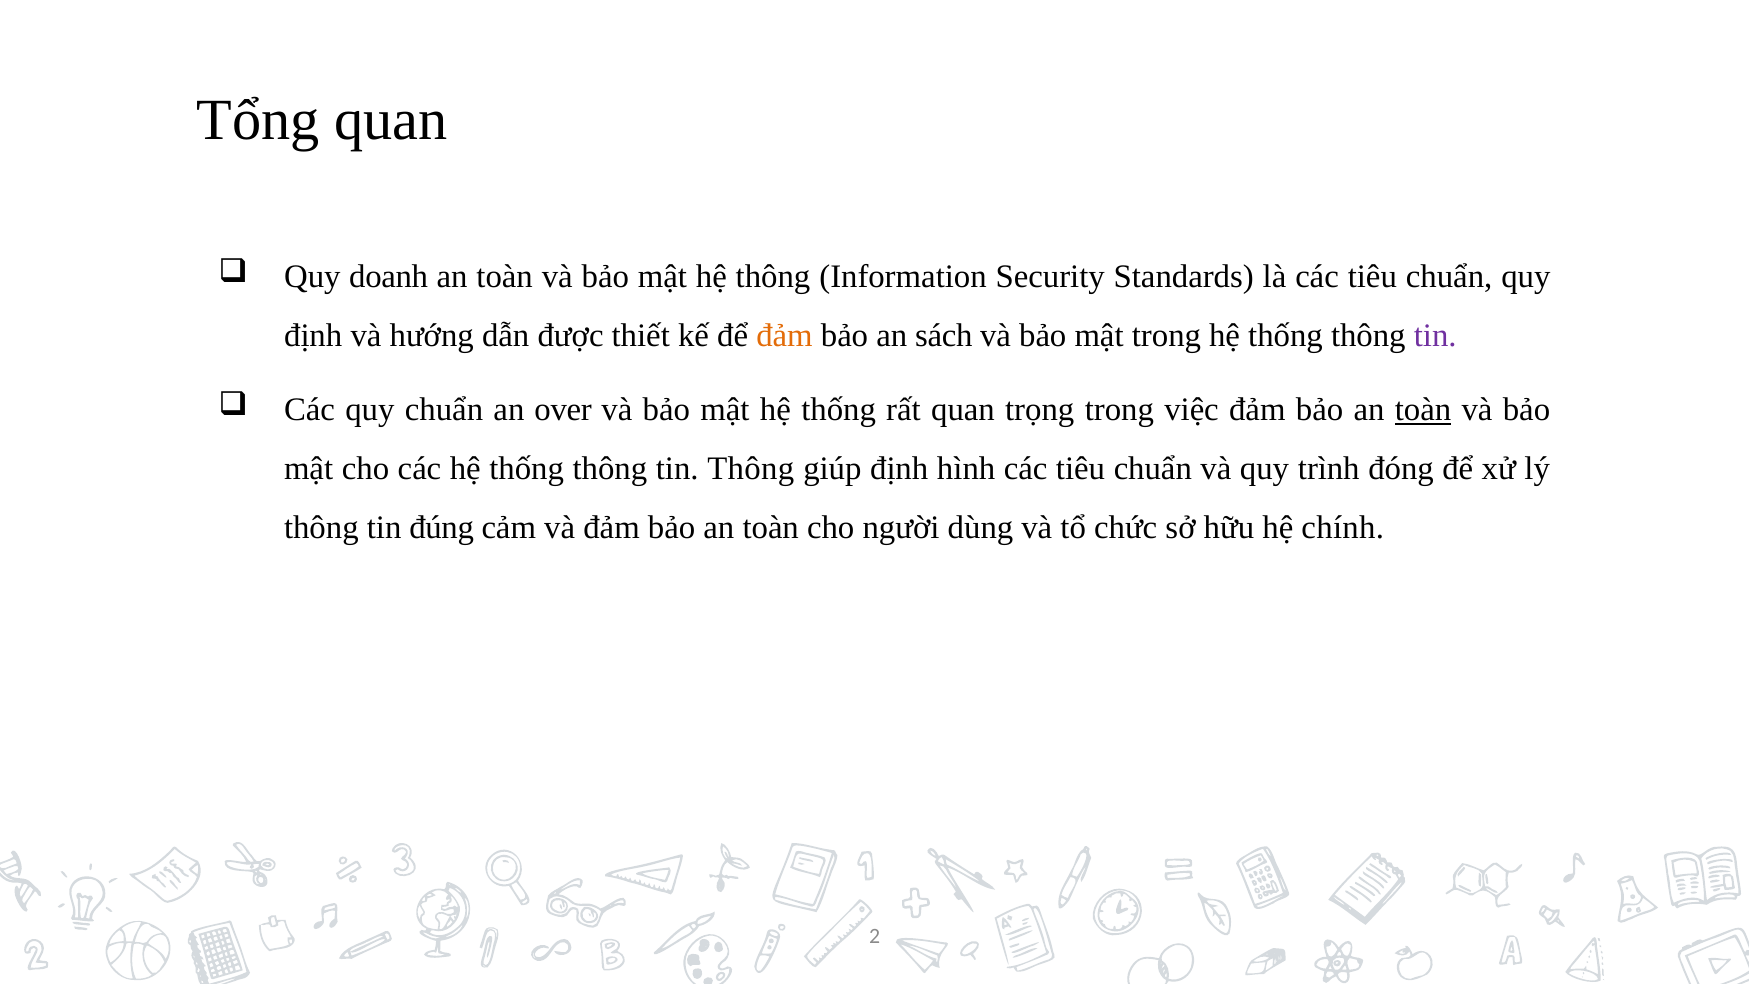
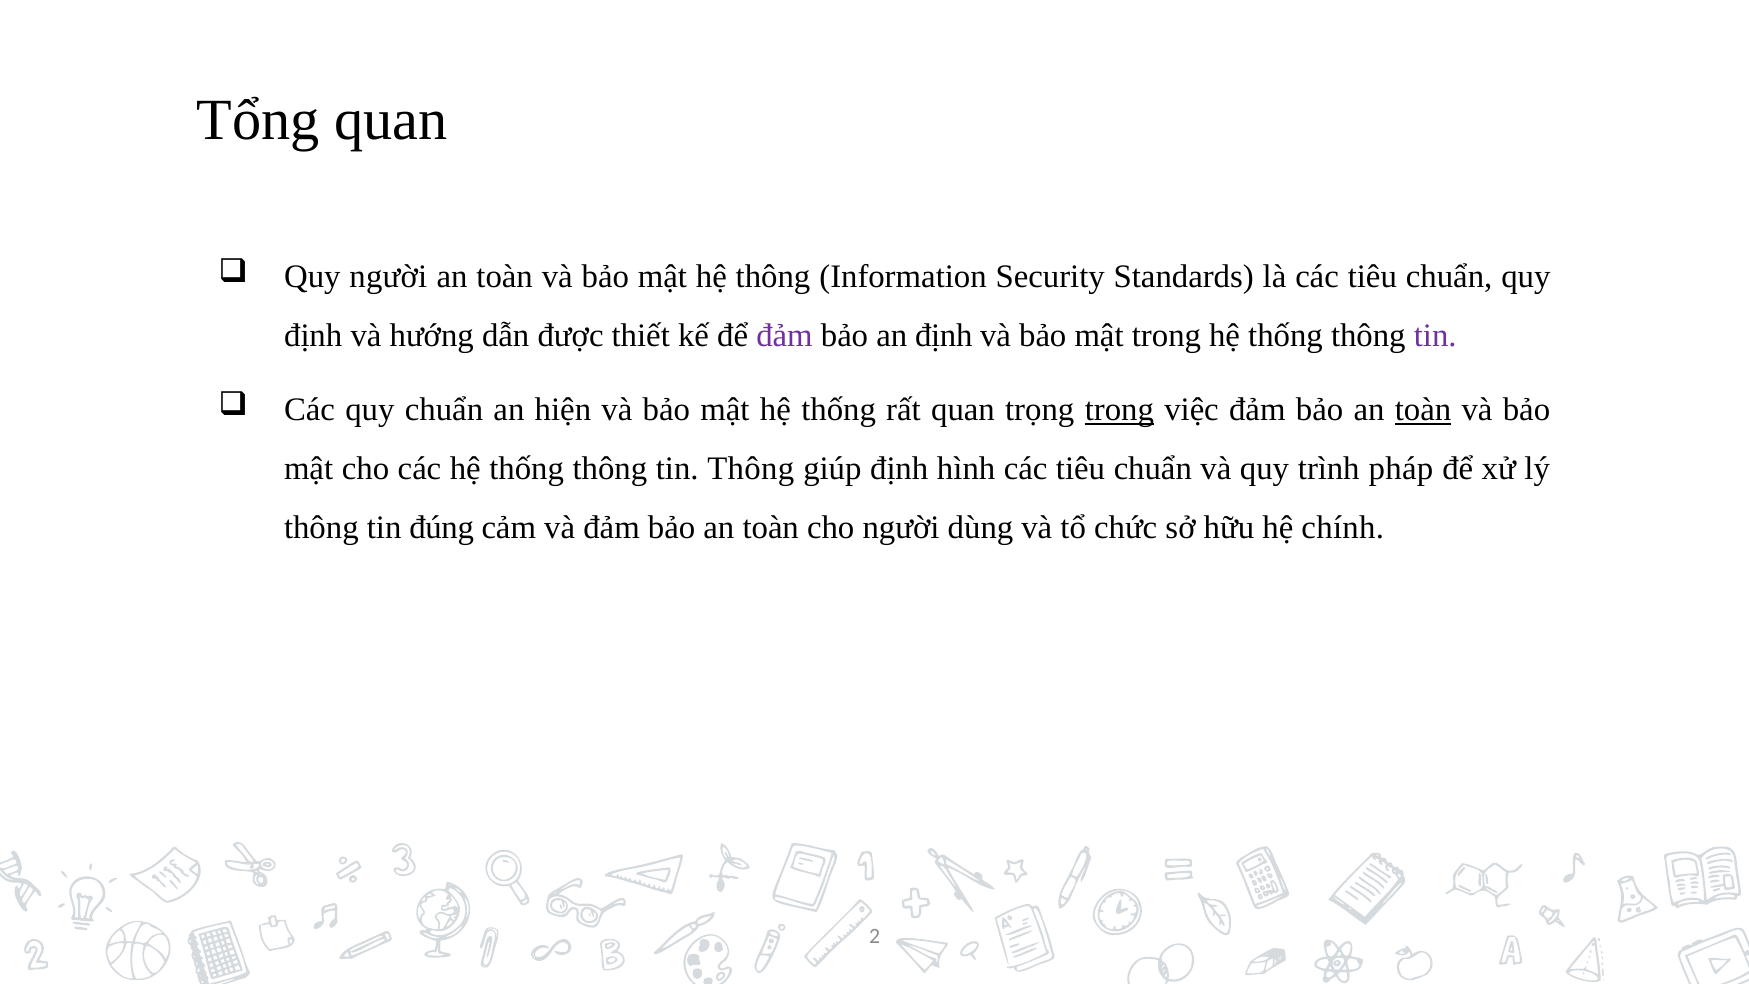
Quy doanh: doanh -> người
đảm at (784, 336) colour: orange -> purple
an sách: sách -> định
over: over -> hiện
trong at (1119, 410) underline: none -> present
đóng: đóng -> pháp
